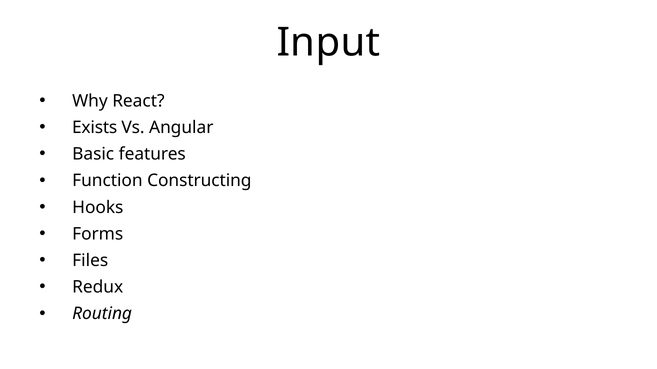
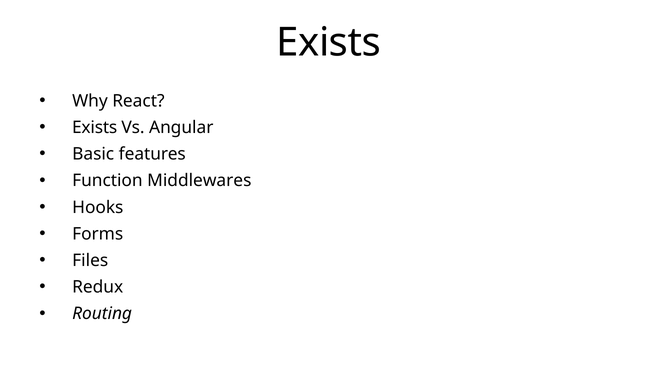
Input at (328, 42): Input -> Exists
Constructing: Constructing -> Middlewares
